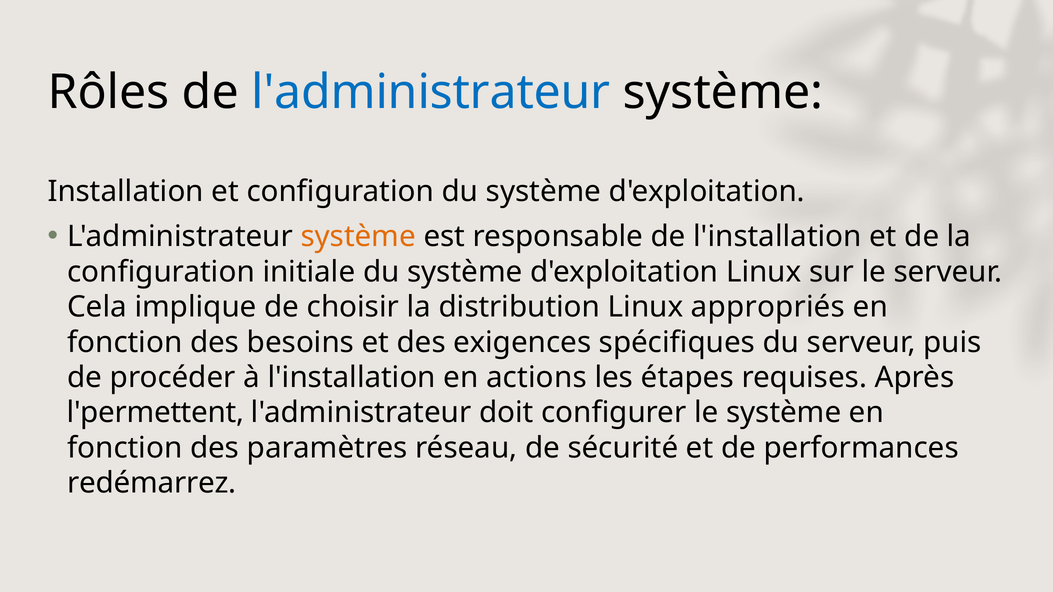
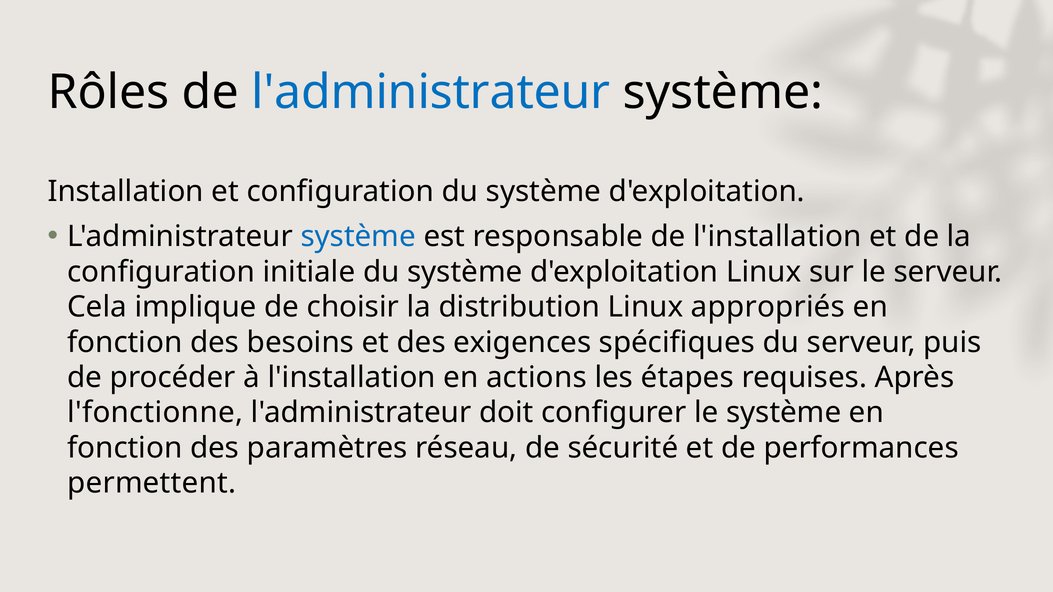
système at (358, 237) colour: orange -> blue
l'permettent: l'permettent -> l'fonctionne
redémarrez: redémarrez -> permettent
